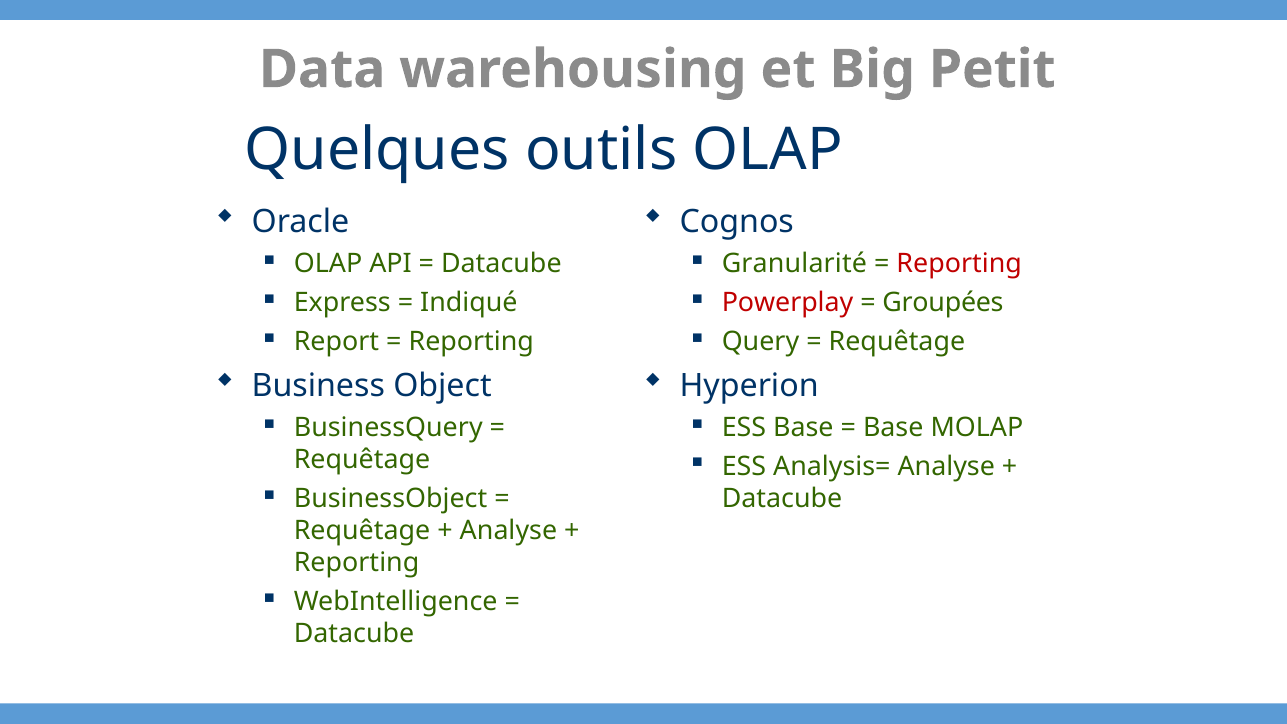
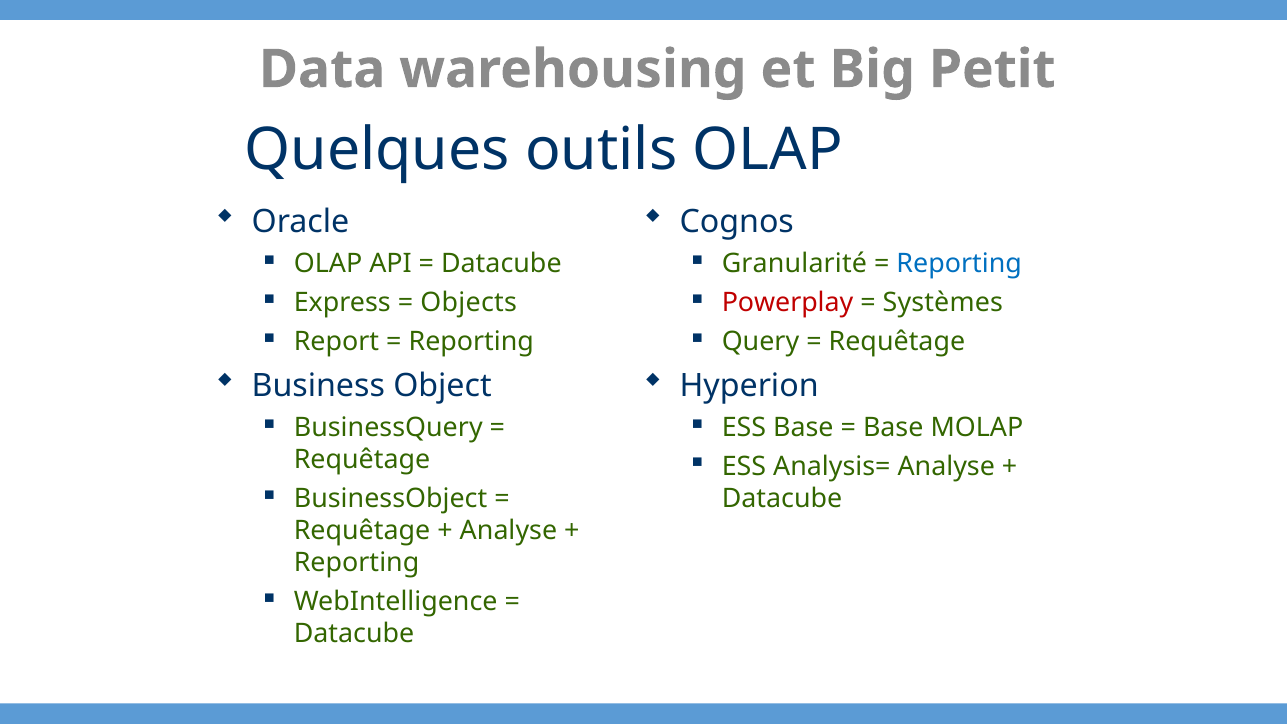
Reporting at (959, 264) colour: red -> blue
Indiqué: Indiqué -> Objects
Groupées: Groupées -> Systèmes
